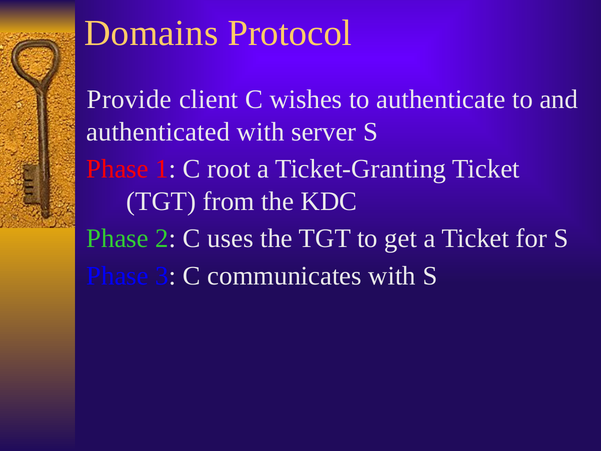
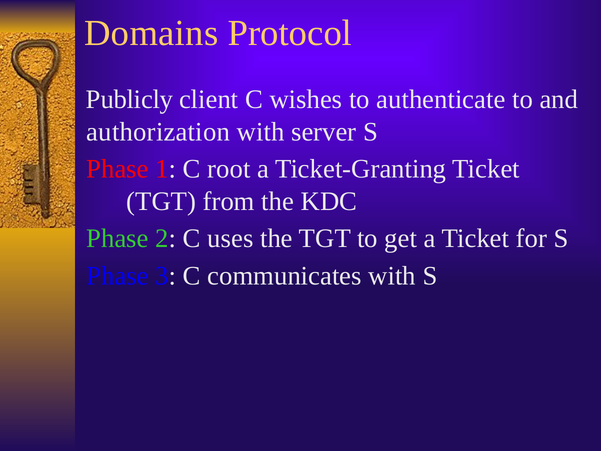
Provide: Provide -> Publicly
authenticated: authenticated -> authorization
